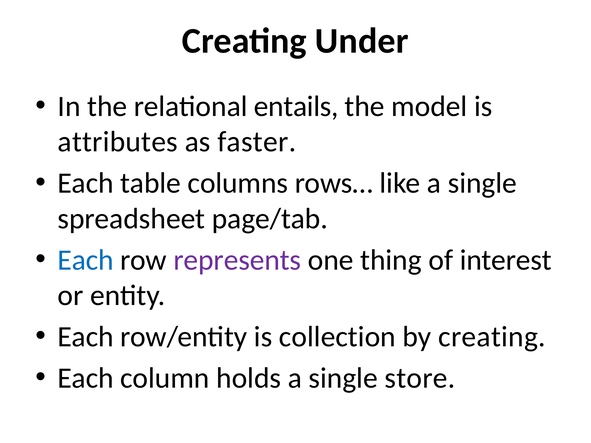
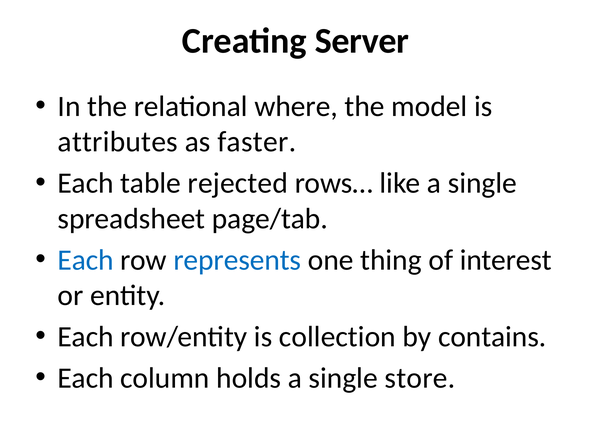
Under: Under -> Server
entails: entails -> where
columns: columns -> rejected
represents colour: purple -> blue
by creating: creating -> contains
